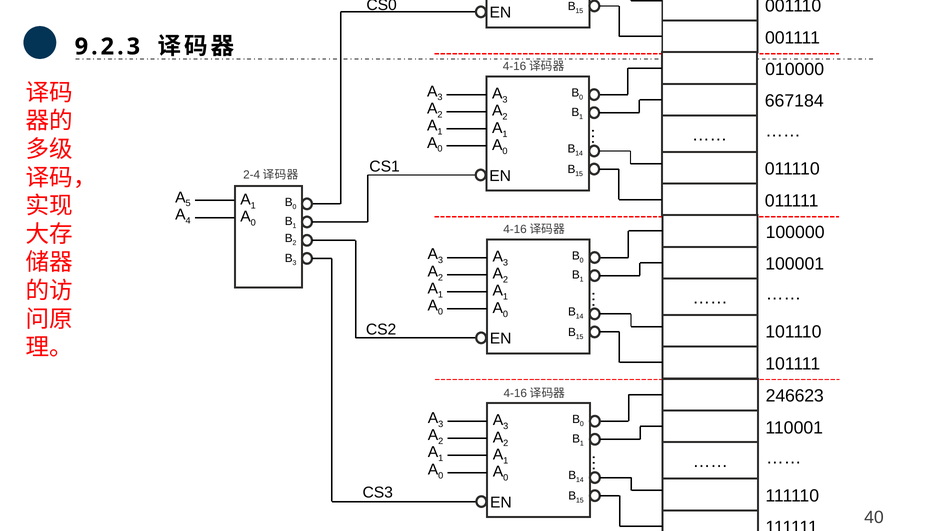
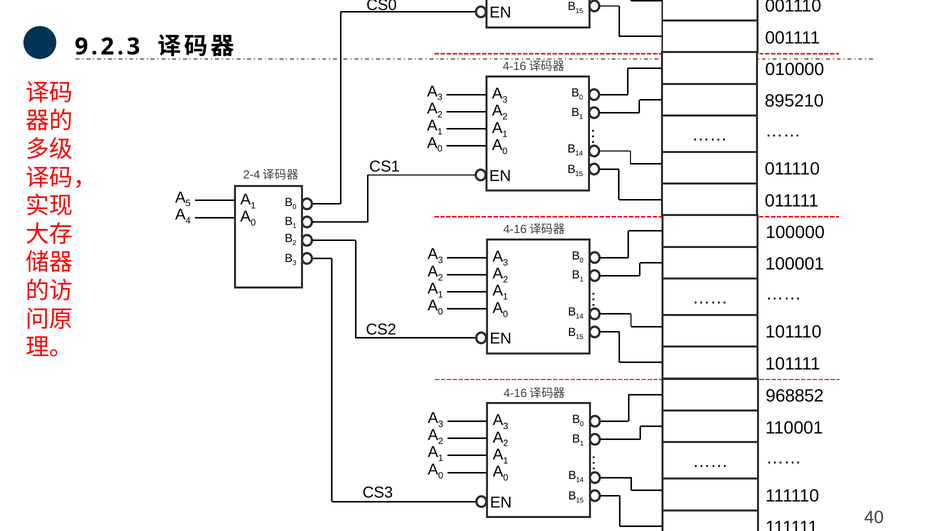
667184: 667184 -> 895210
246623: 246623 -> 968852
